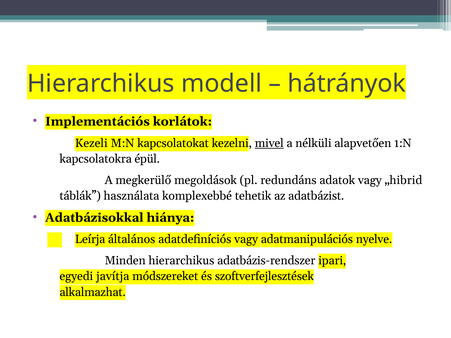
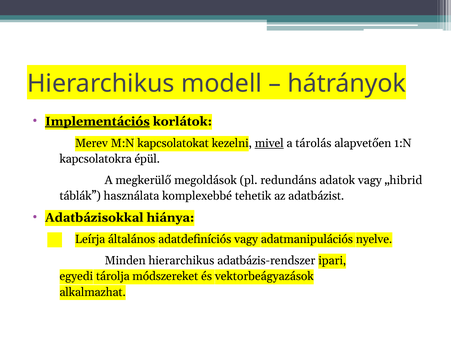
Implementációs underline: none -> present
Kezeli: Kezeli -> Merev
nélküli: nélküli -> tárolás
javítja: javítja -> tárolja
szoftverfejlesztések: szoftverfejlesztések -> vektorbeágyazások
